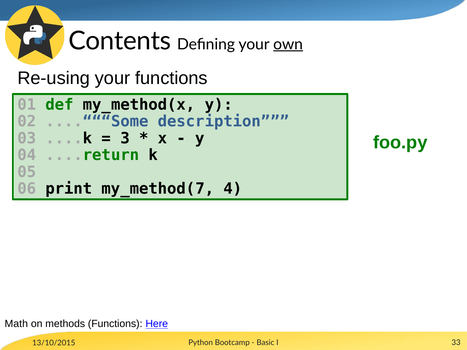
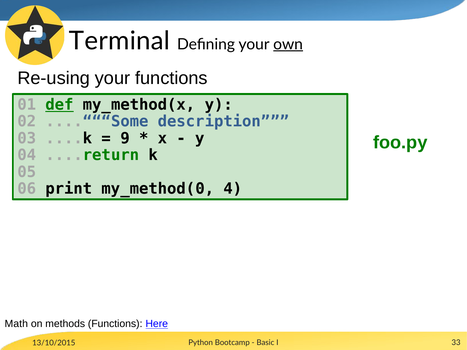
Contents: Contents -> Terminal
def underline: none -> present
3: 3 -> 9
my_method(7: my_method(7 -> my_method(0
